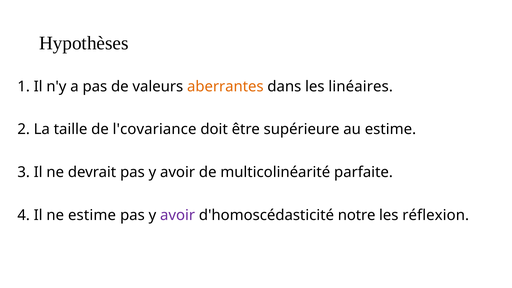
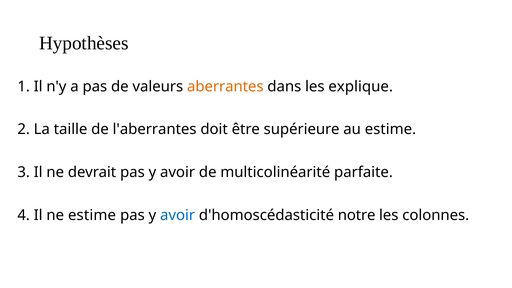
linéaires: linéaires -> explique
l'covariance: l'covariance -> l'aberrantes
avoir at (178, 215) colour: purple -> blue
réflexion: réflexion -> colonnes
